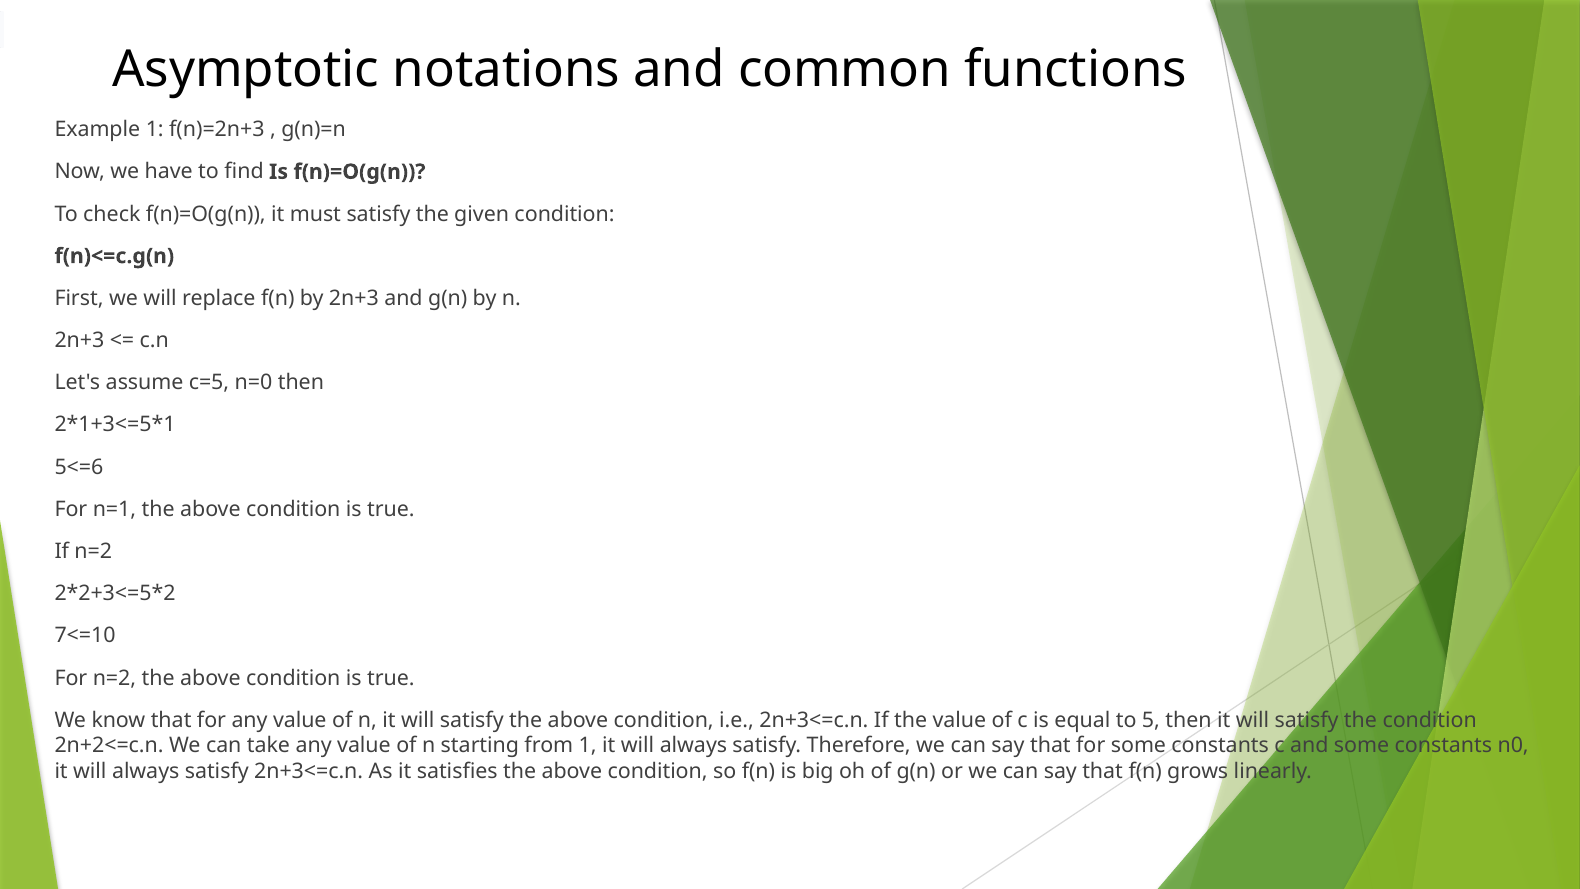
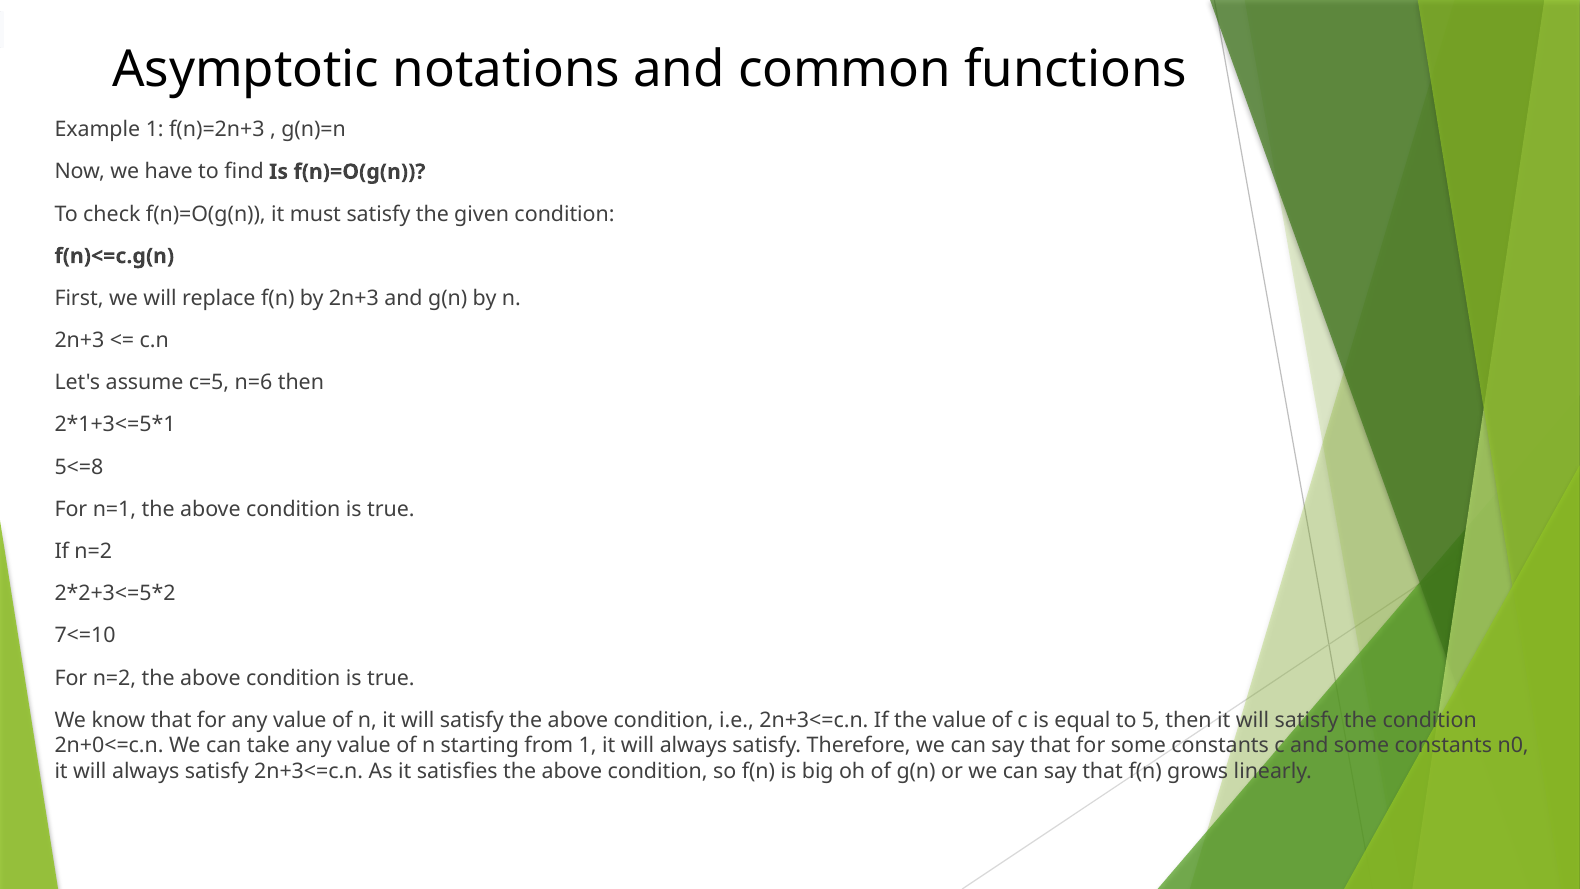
n=0: n=0 -> n=6
5<=6: 5<=6 -> 5<=8
2n+2<=c.n: 2n+2<=c.n -> 2n+0<=c.n
